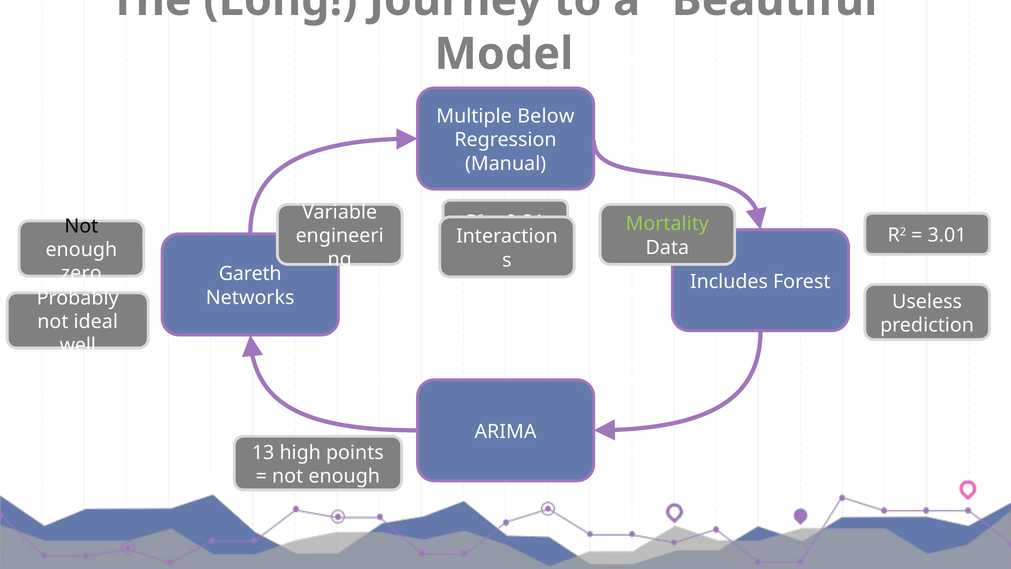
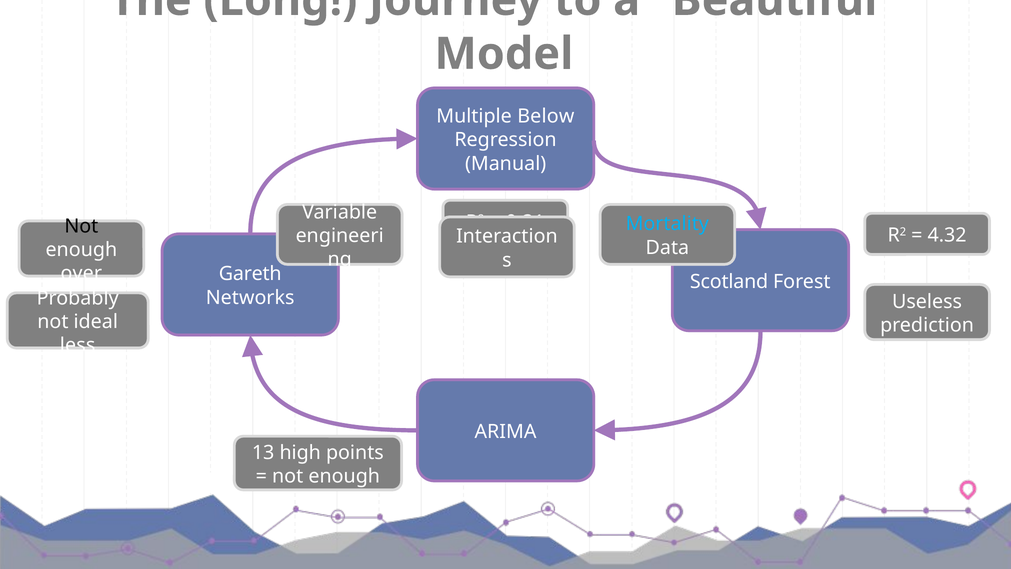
Mortality colour: light green -> light blue
3.01: 3.01 -> 4.32
zero: zero -> over
Includes: Includes -> Scotland
well: well -> less
